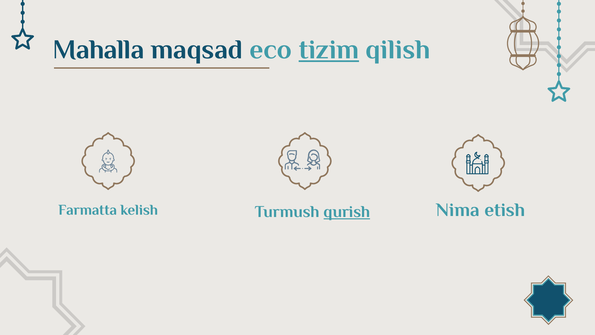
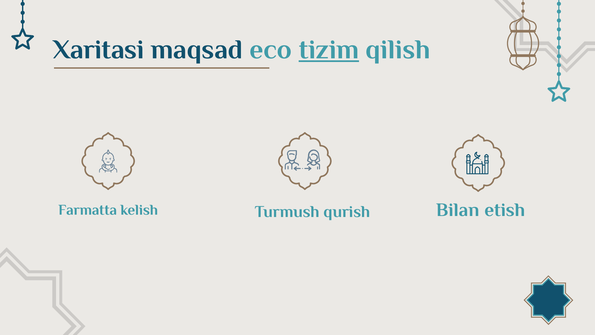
Mahalla: Mahalla -> Xaritasi
Nima: Nima -> Bilan
qurish underline: present -> none
